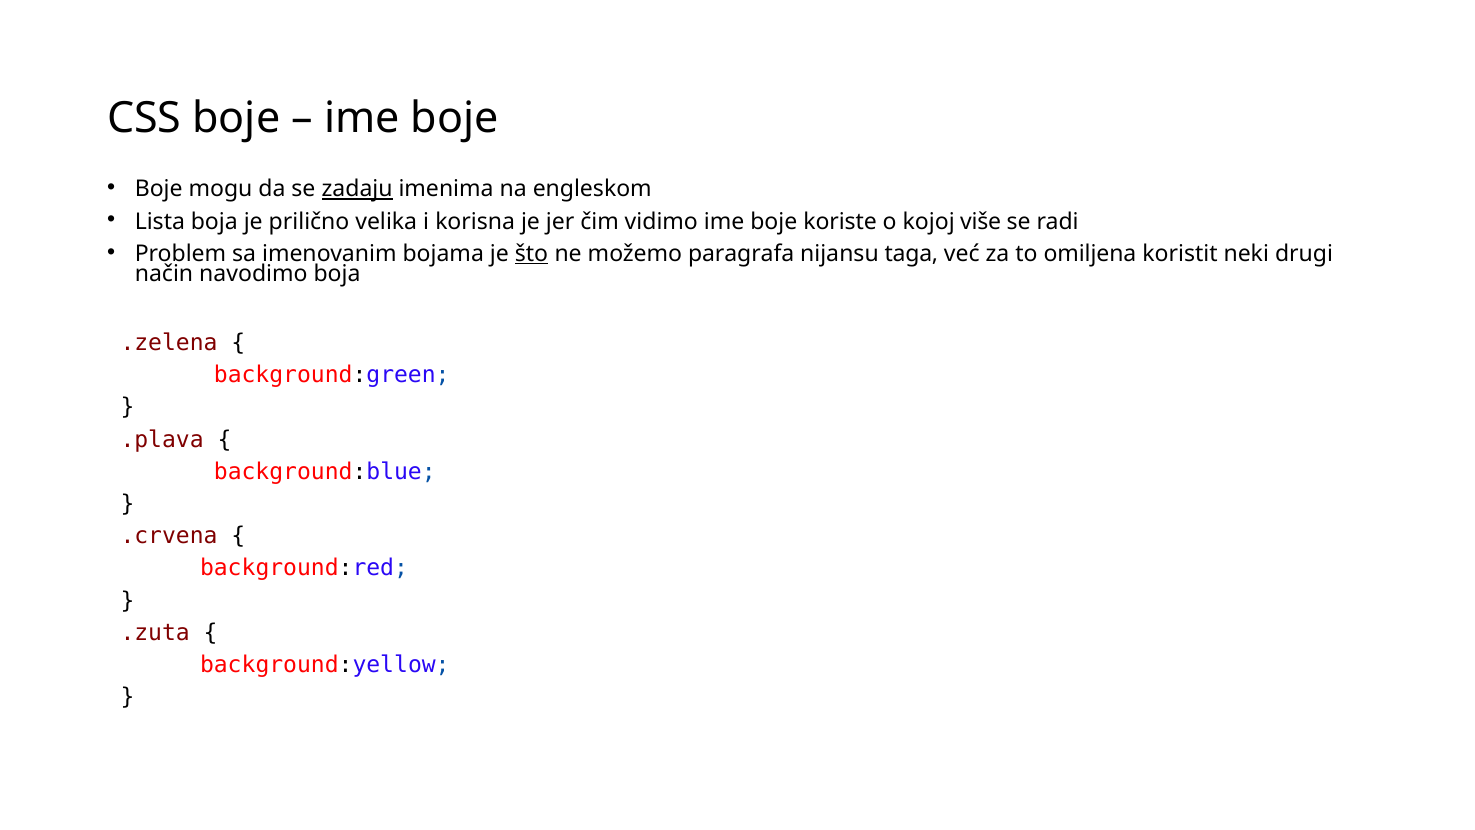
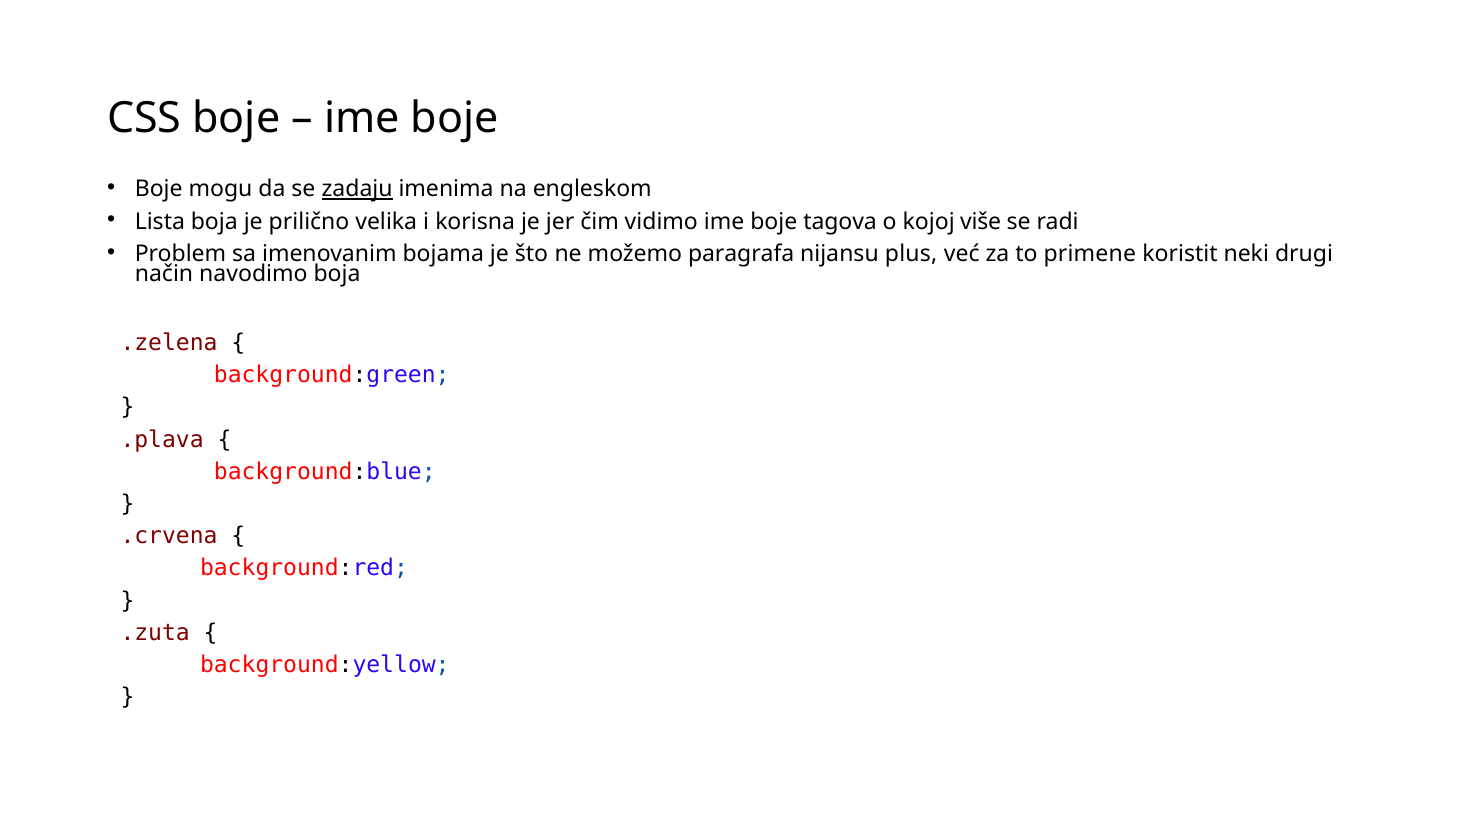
koriste: koriste -> tagova
što underline: present -> none
taga: taga -> plus
omiljena: omiljena -> primene
